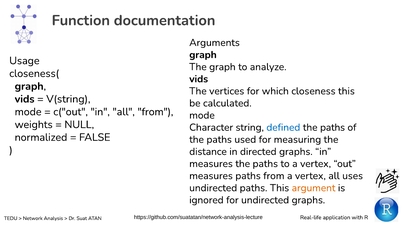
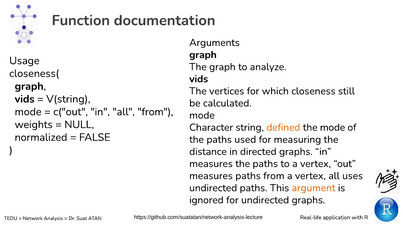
closeness this: this -> still
defined colour: blue -> orange
paths at (333, 127): paths -> mode
